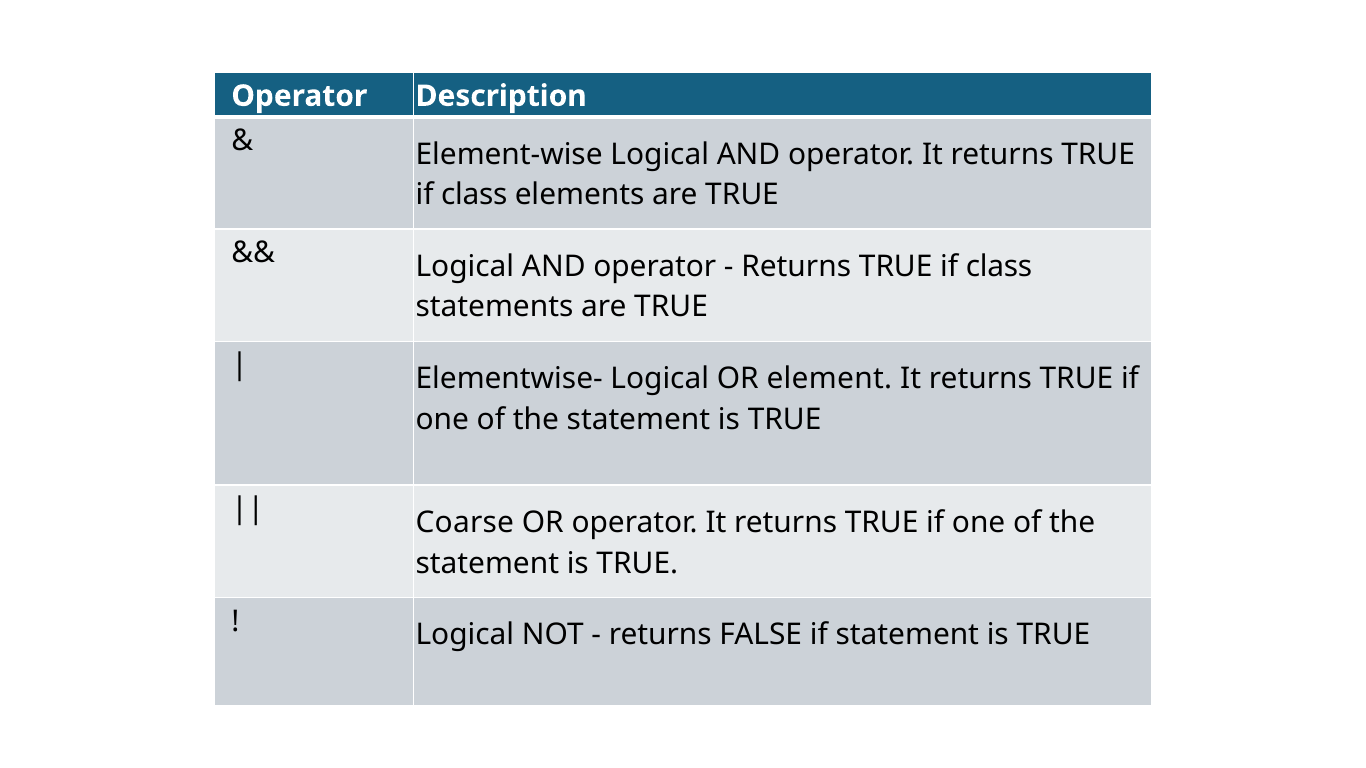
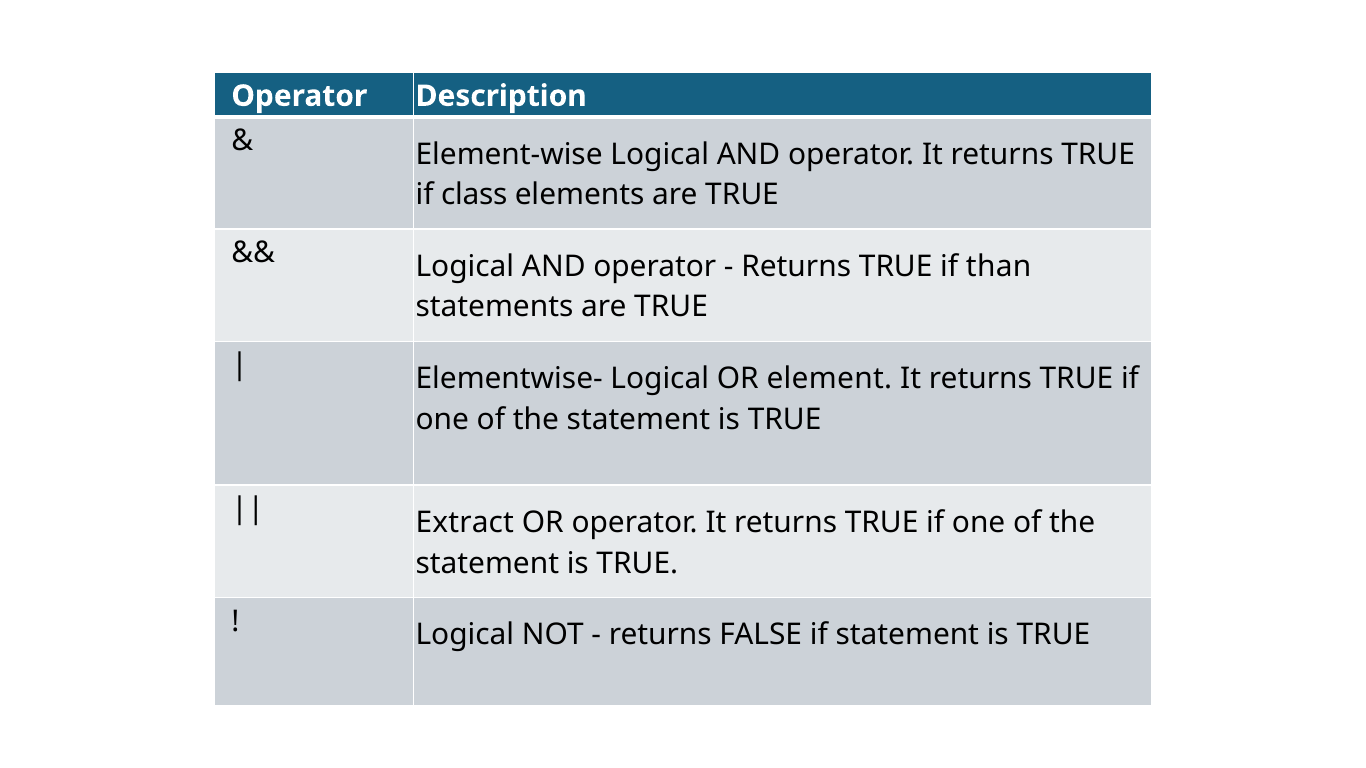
class at (999, 267): class -> than
Coarse: Coarse -> Extract
